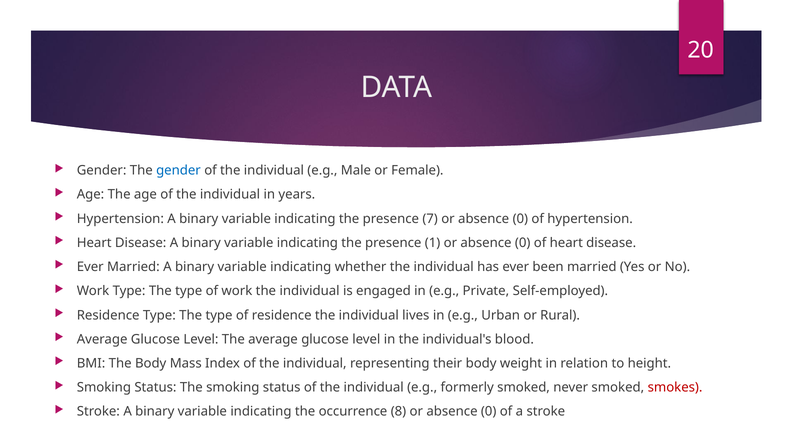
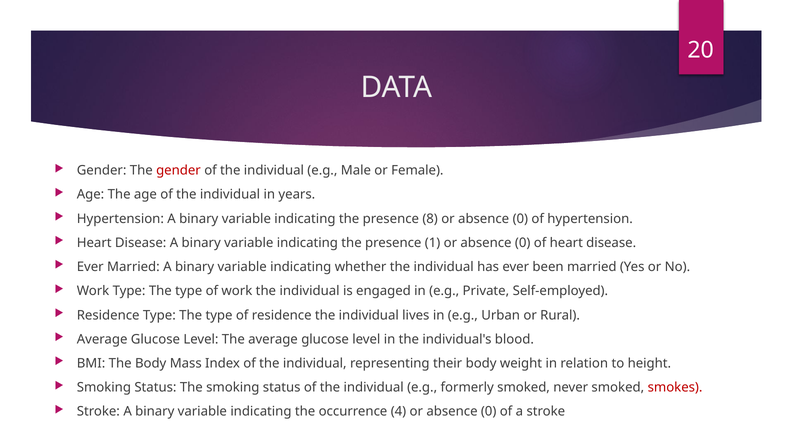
gender at (178, 171) colour: blue -> red
7: 7 -> 8
8: 8 -> 4
